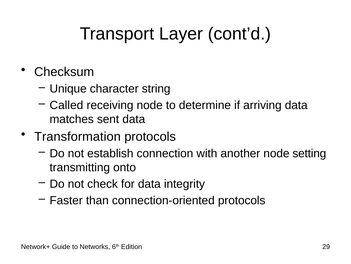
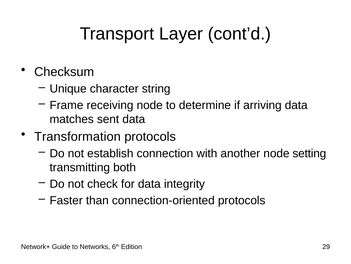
Called: Called -> Frame
onto: onto -> both
